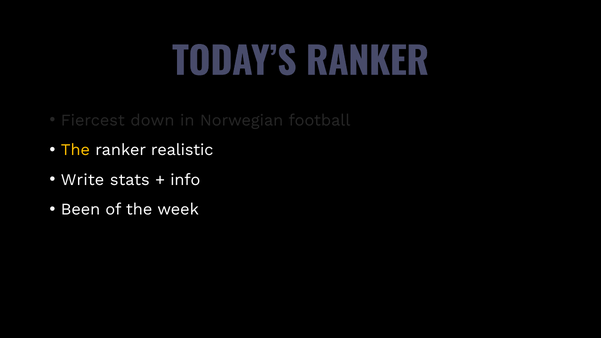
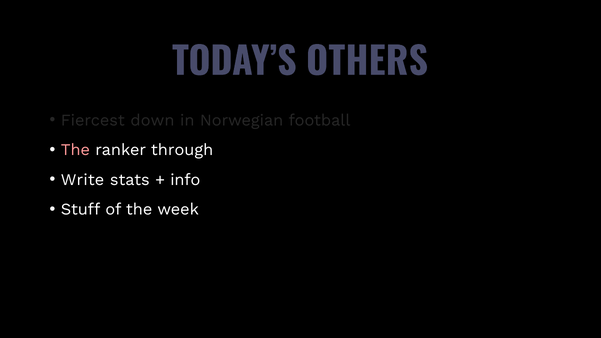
TODAY’S RANKER: RANKER -> OTHERS
The at (75, 150) colour: yellow -> pink
realistic: realistic -> through
Been: Been -> Stuff
